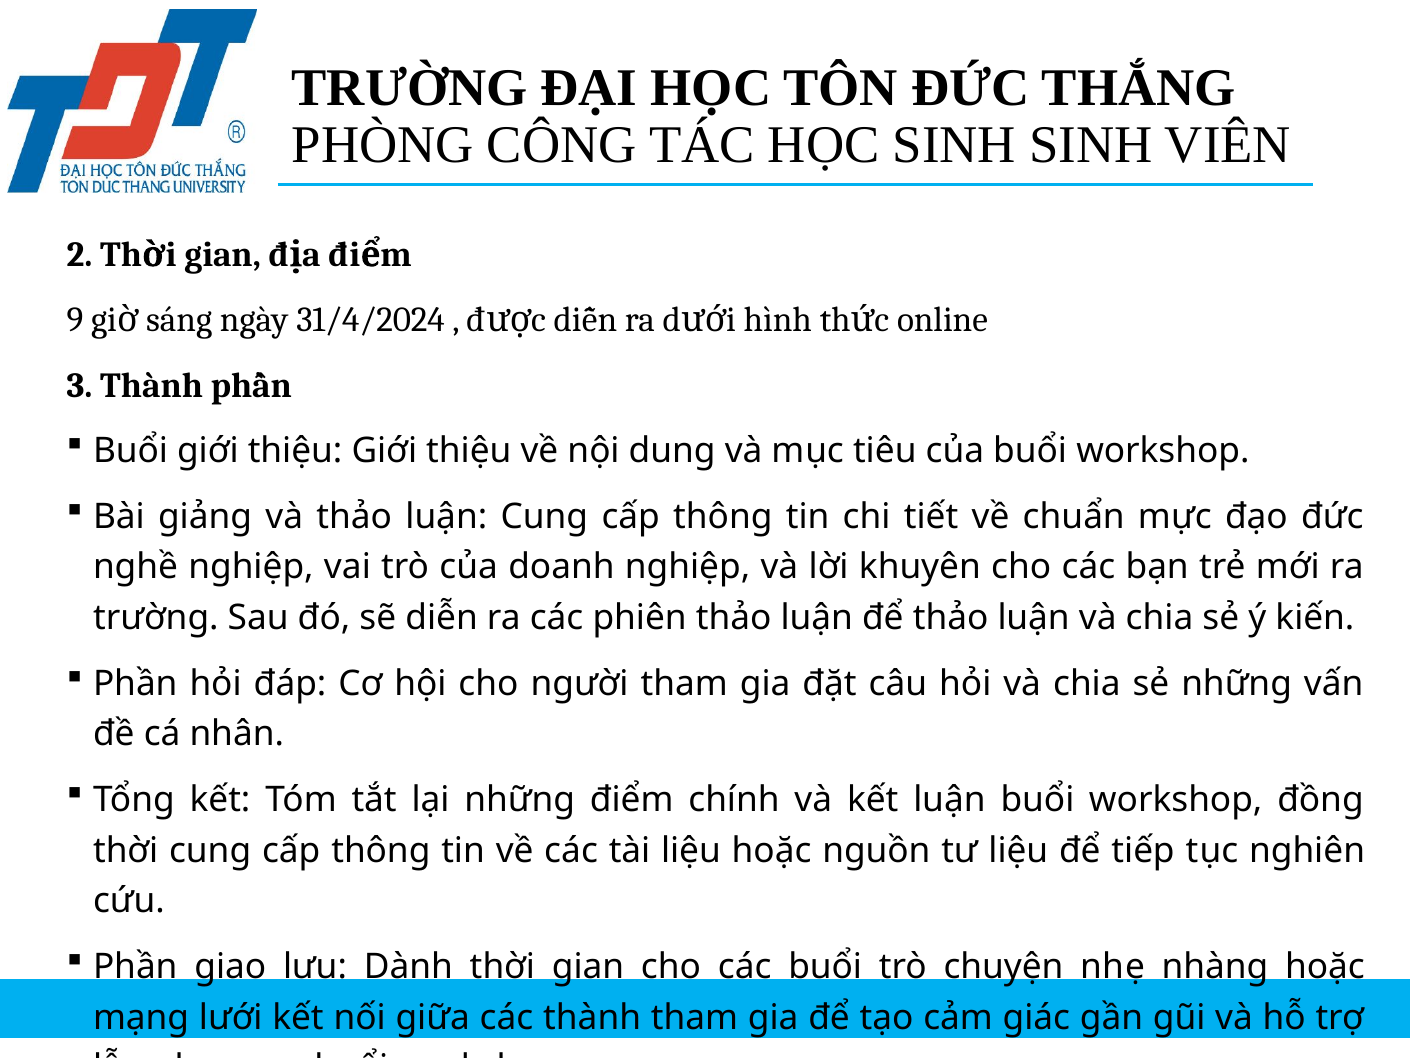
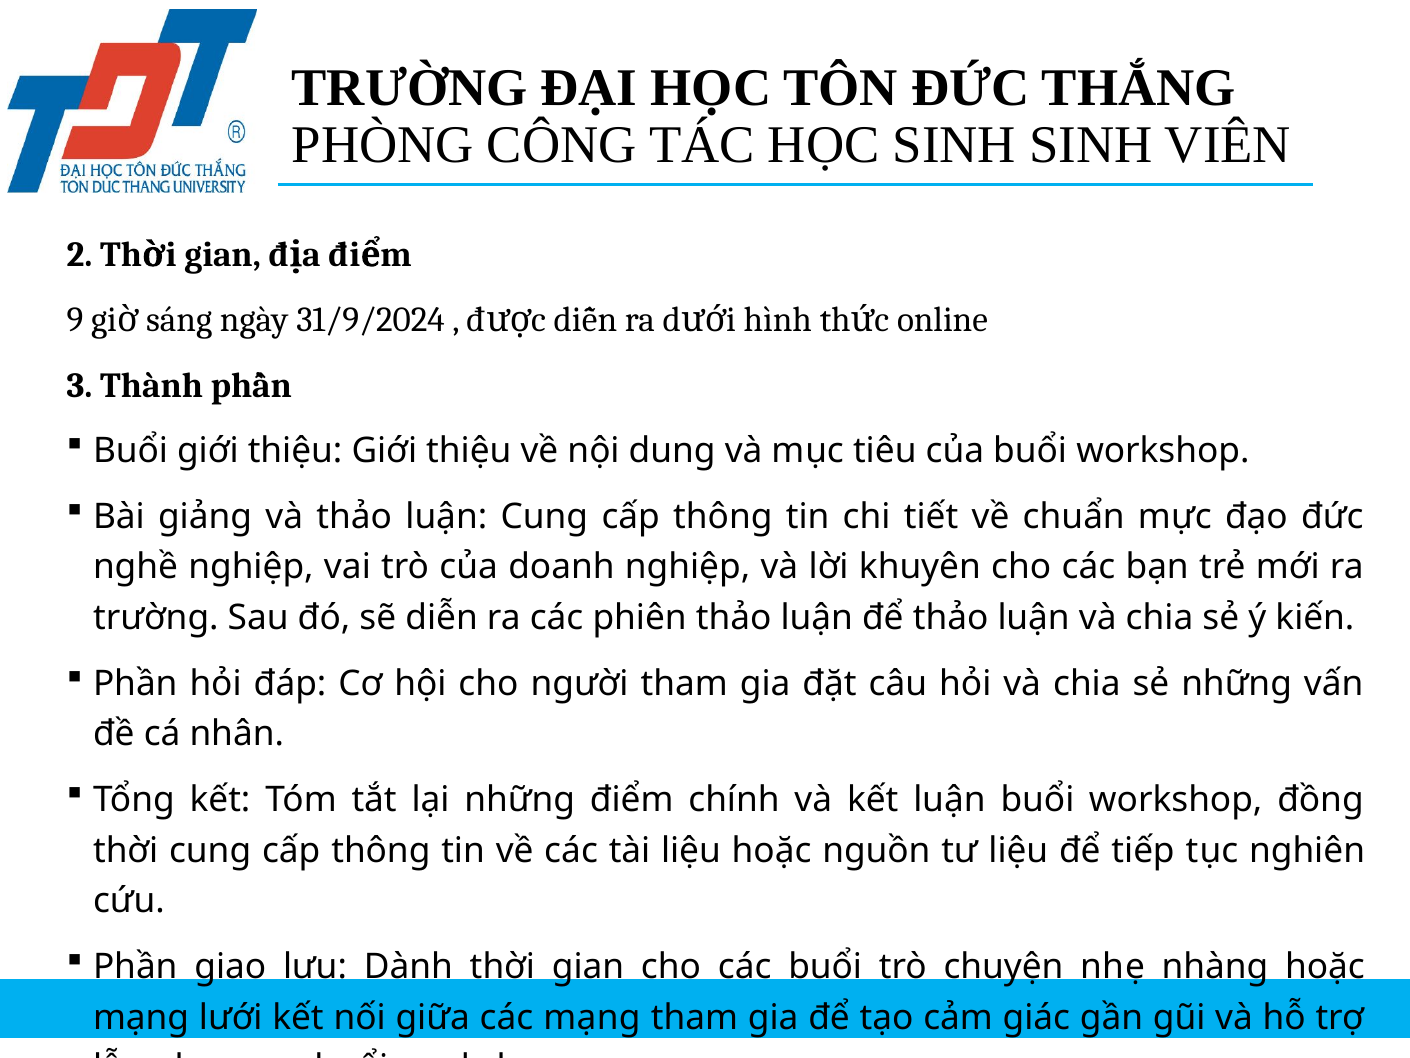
31/4/2024: 31/4/2024 -> 31/9/2024
các thành: thành -> mạng
